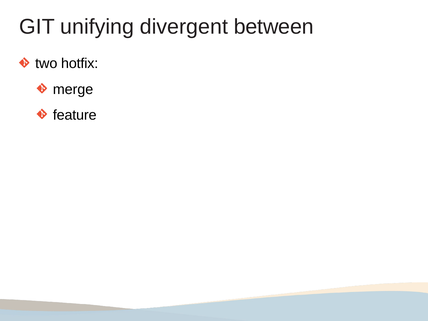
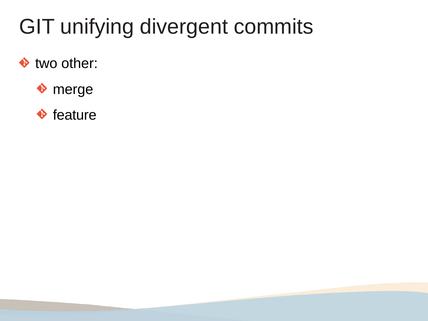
between: between -> commits
hotfix: hotfix -> other
